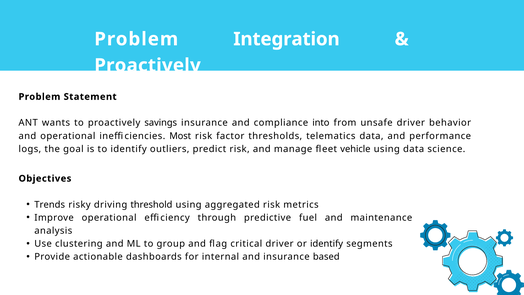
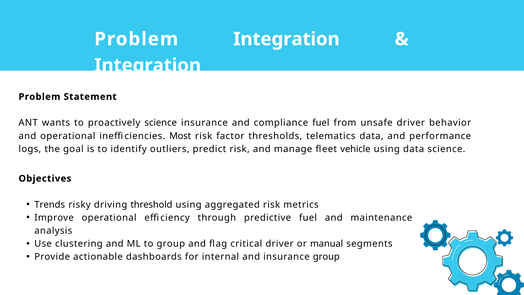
Proactively at (147, 65): Proactively -> Integration
proactively savings: savings -> science
compliance into: into -> fuel
or identify: identify -> manual
insurance based: based -> group
